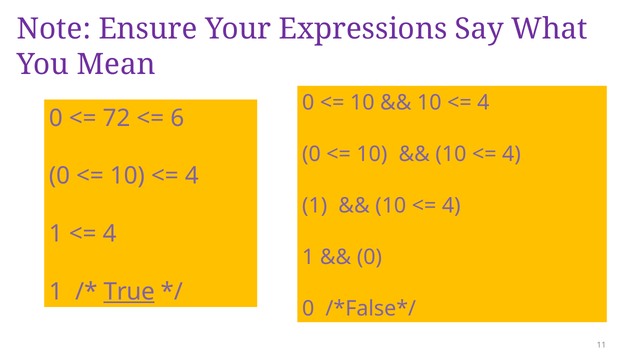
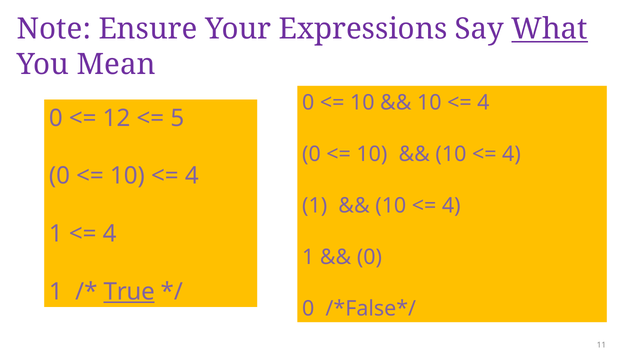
What underline: none -> present
72: 72 -> 12
6: 6 -> 5
